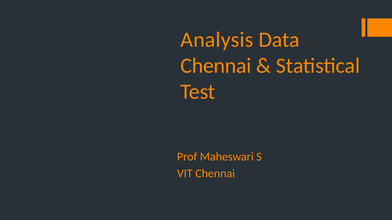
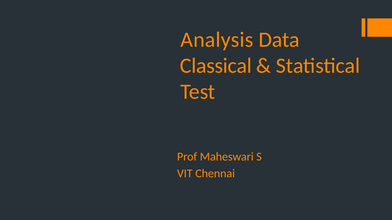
Chennai at (216, 66): Chennai -> Classical
